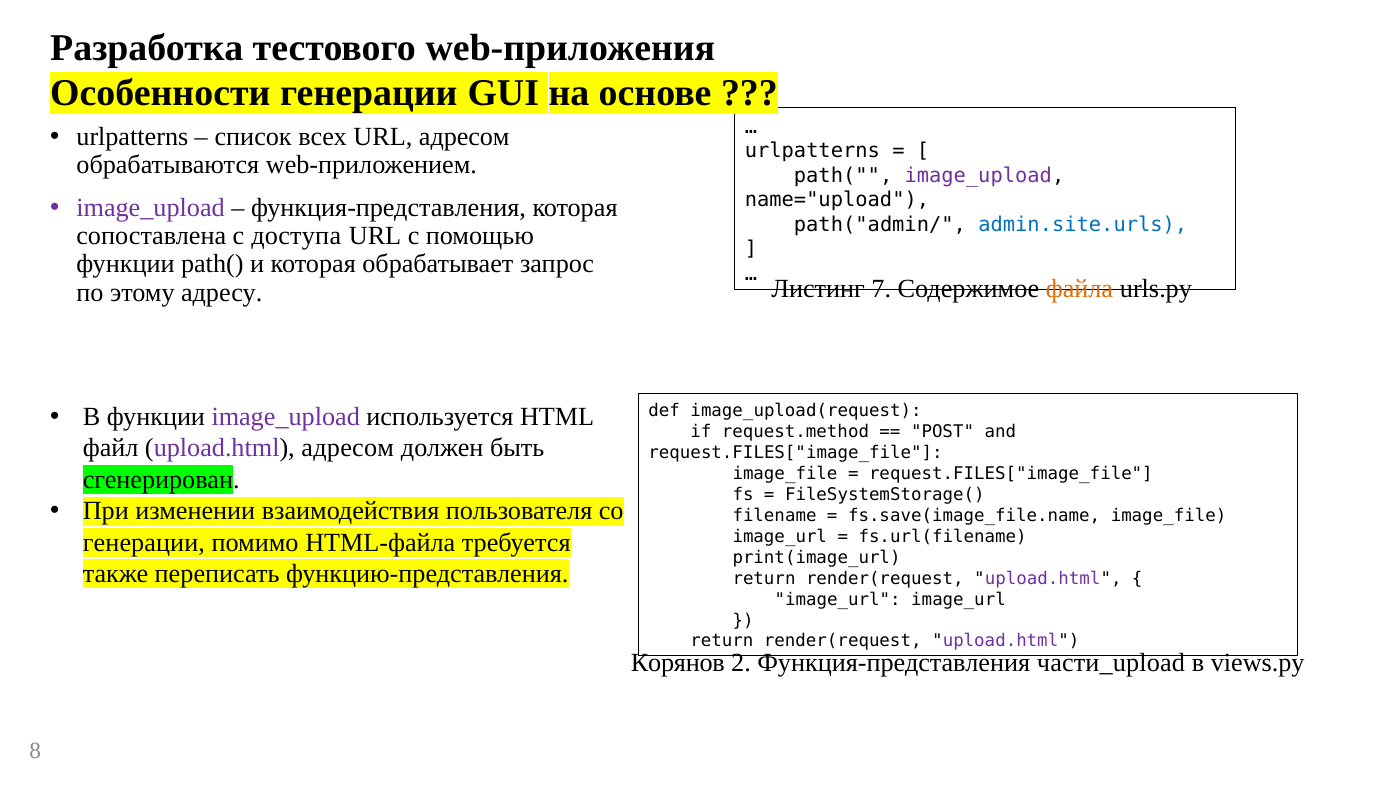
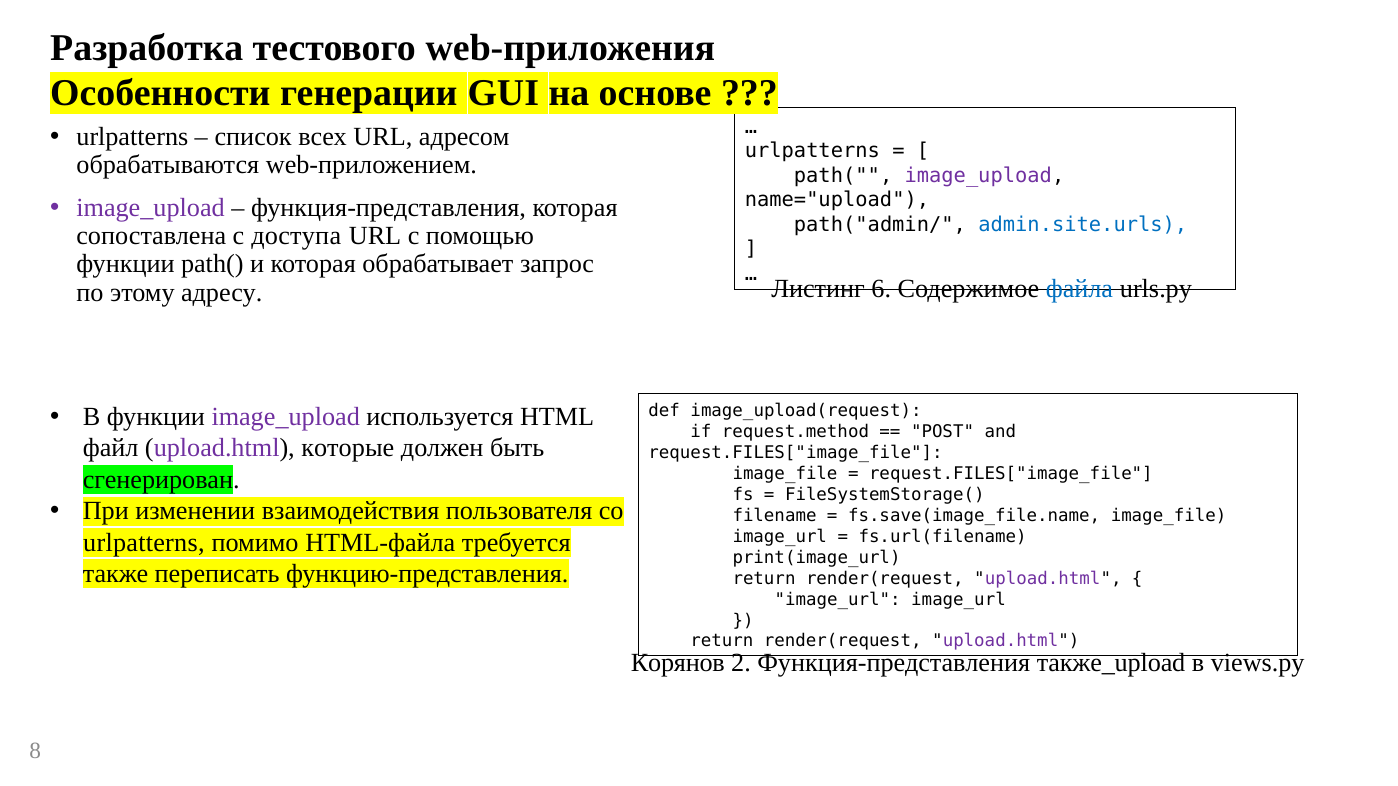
7: 7 -> 6
файла colour: orange -> blue
upload.html адресом: адресом -> которые
генерации at (144, 543): генерации -> urlpatterns
части_upload: части_upload -> также_upload
